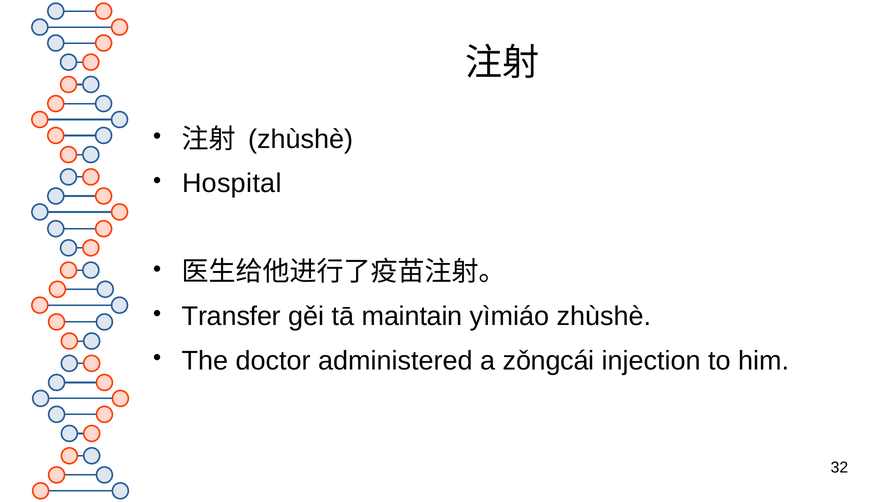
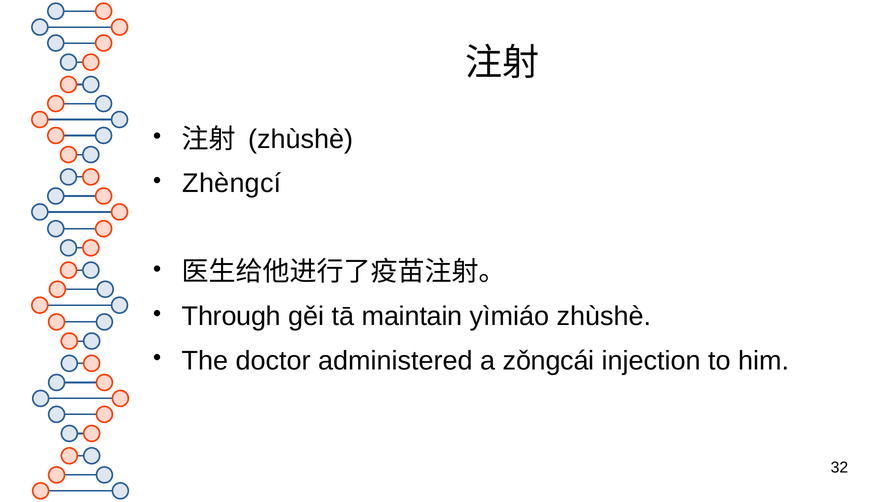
Hospital: Hospital -> Zhèngcí
Transfer: Transfer -> Through
